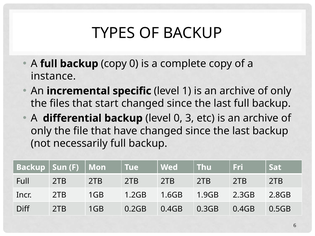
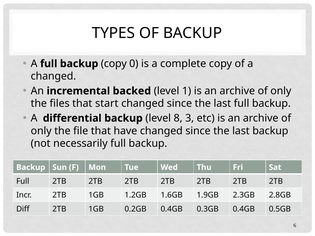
instance at (53, 76): instance -> changed
specific: specific -> backed
level 0: 0 -> 8
